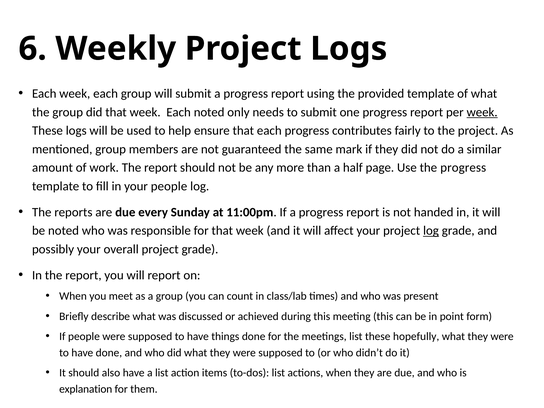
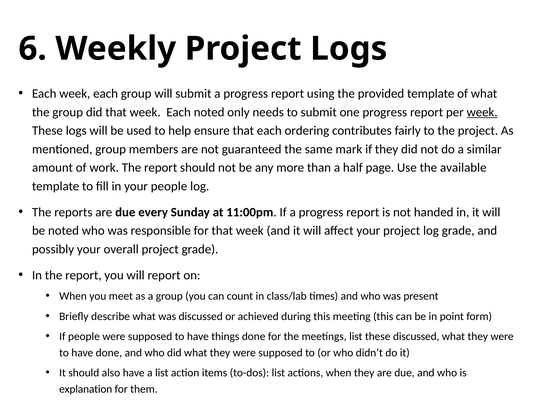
each progress: progress -> ordering
the progress: progress -> available
log at (431, 231) underline: present -> none
these hopefully: hopefully -> discussed
